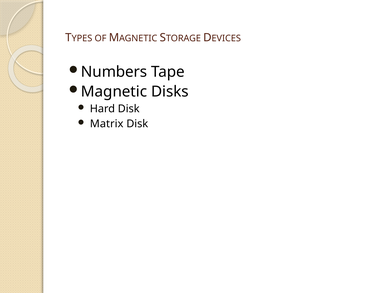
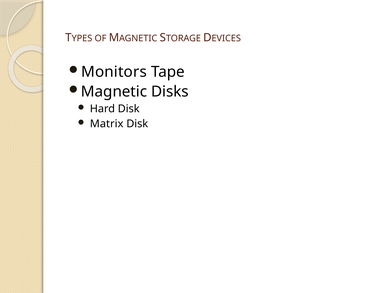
Numbers: Numbers -> Monitors
